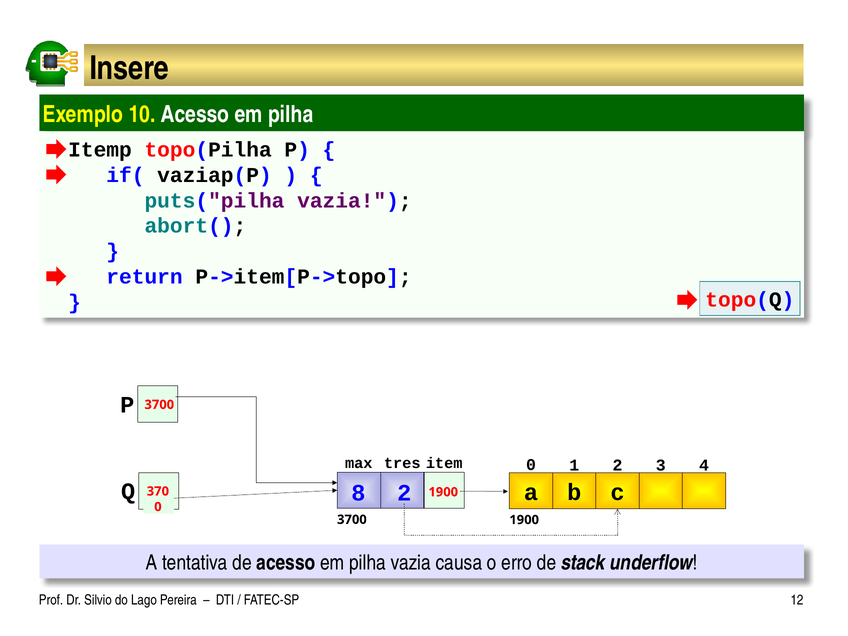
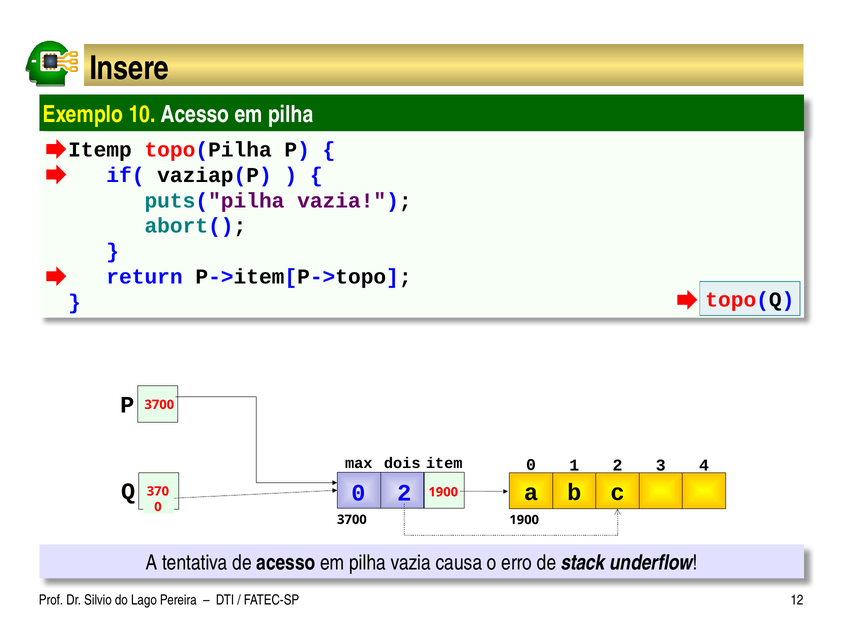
tres: tres -> dois
Q 8: 8 -> 0
